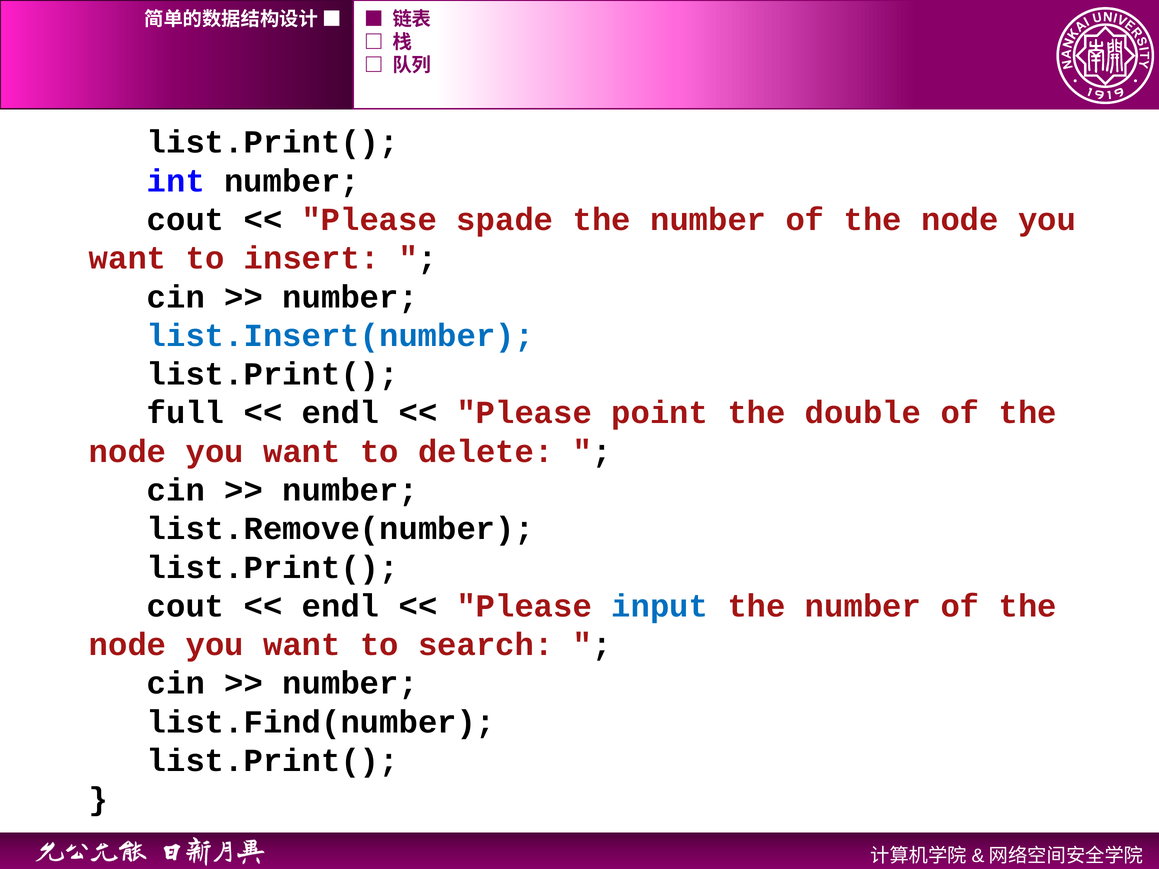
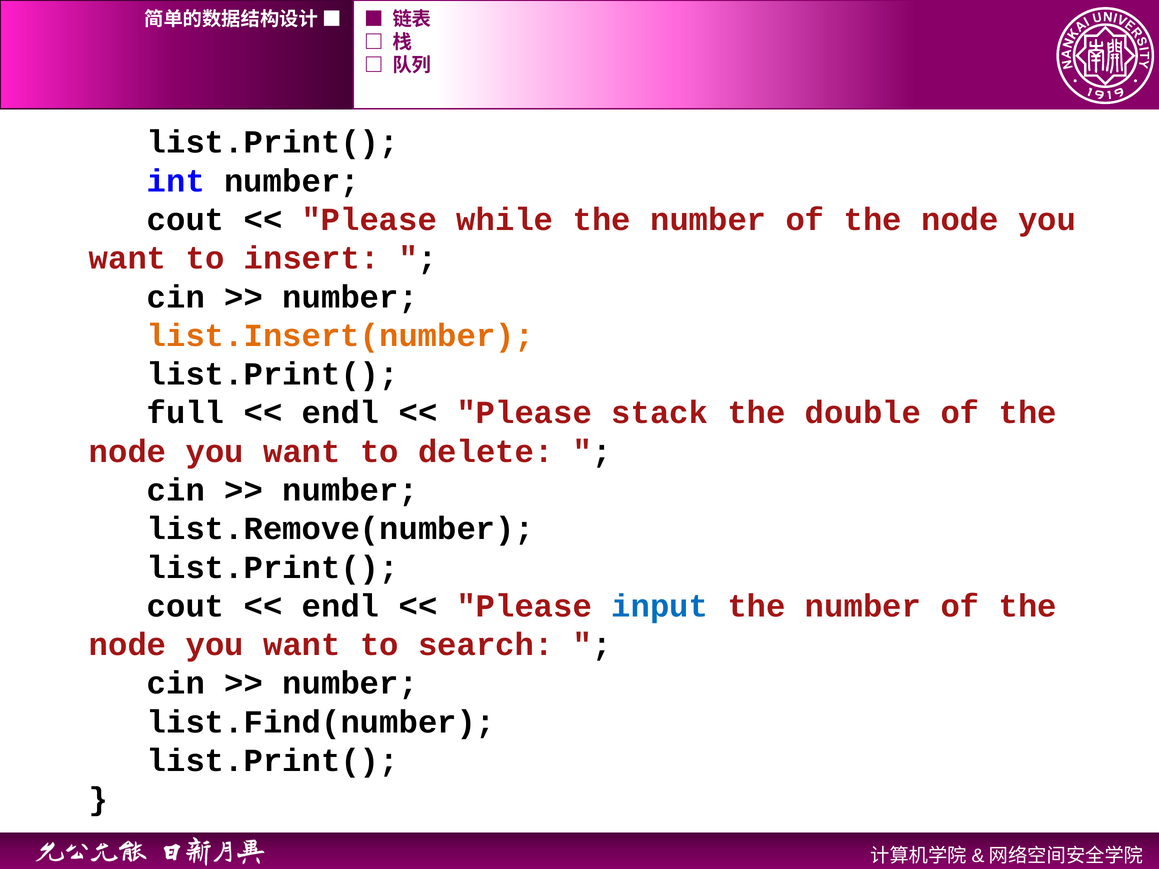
spade: spade -> while
list.Insert(number colour: blue -> orange
point: point -> stack
